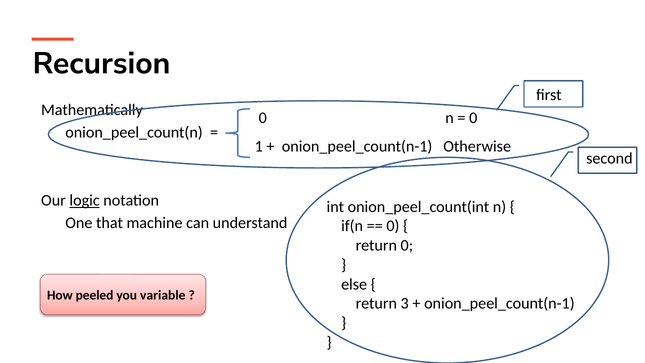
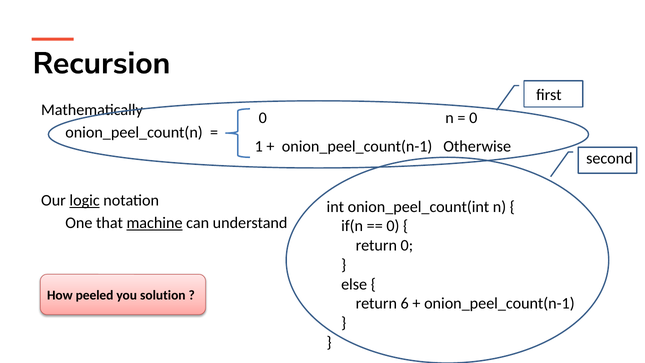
machine underline: none -> present
variable: variable -> solution
3: 3 -> 6
